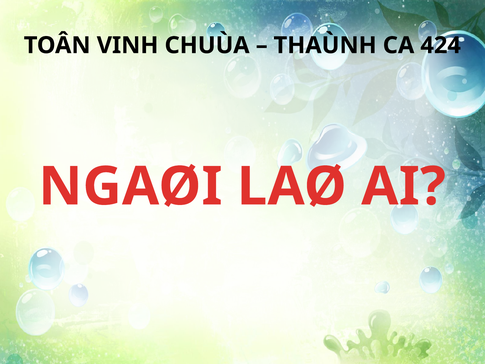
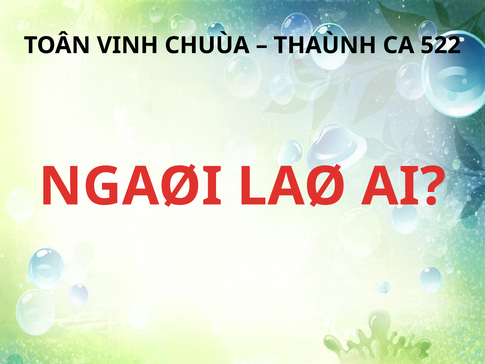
424: 424 -> 522
